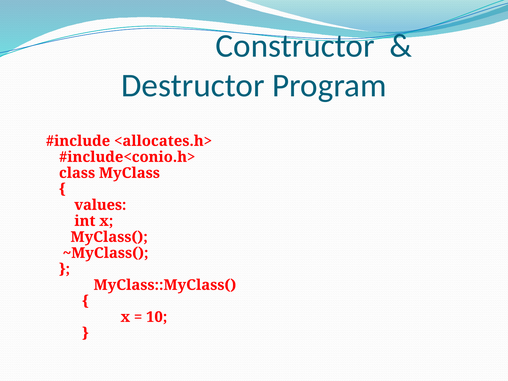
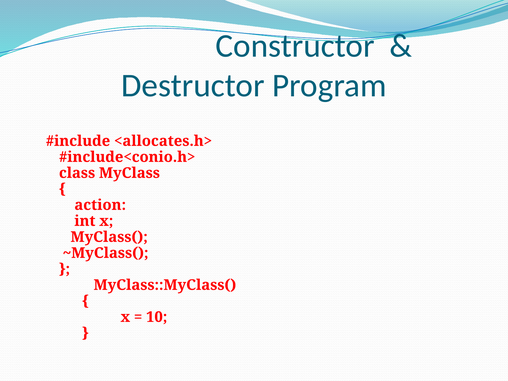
values: values -> action
